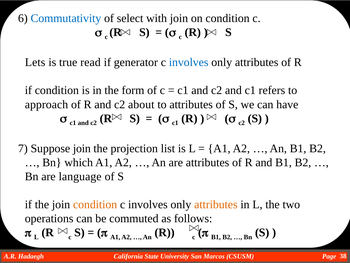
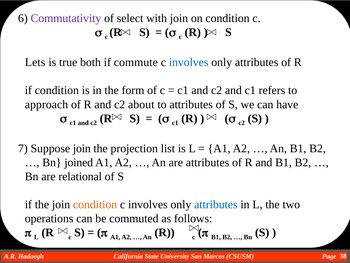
Commutativity colour: blue -> purple
read: read -> both
generator: generator -> commute
which: which -> joined
language: language -> relational
attributes at (216, 204) colour: orange -> blue
